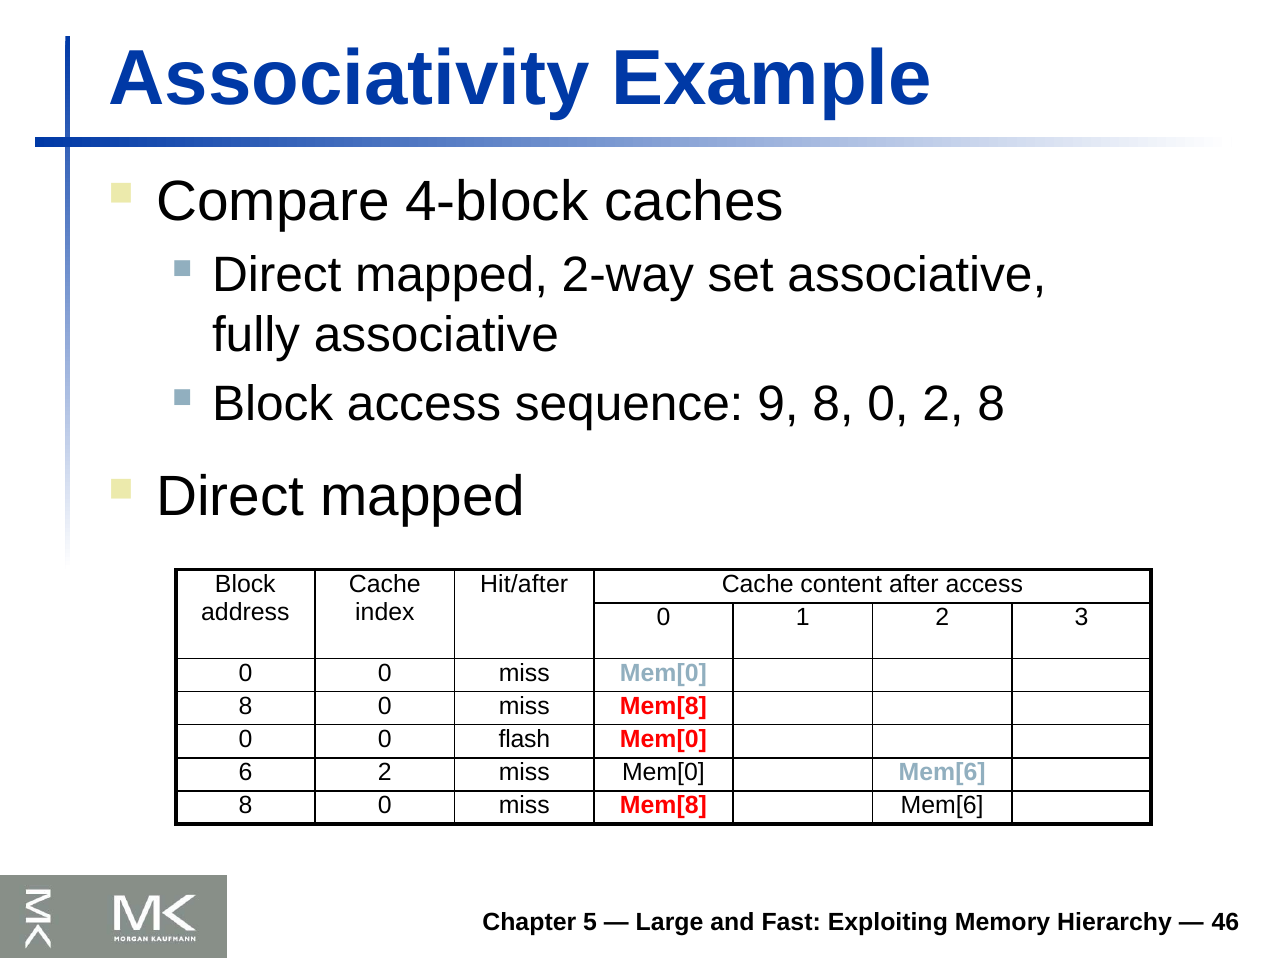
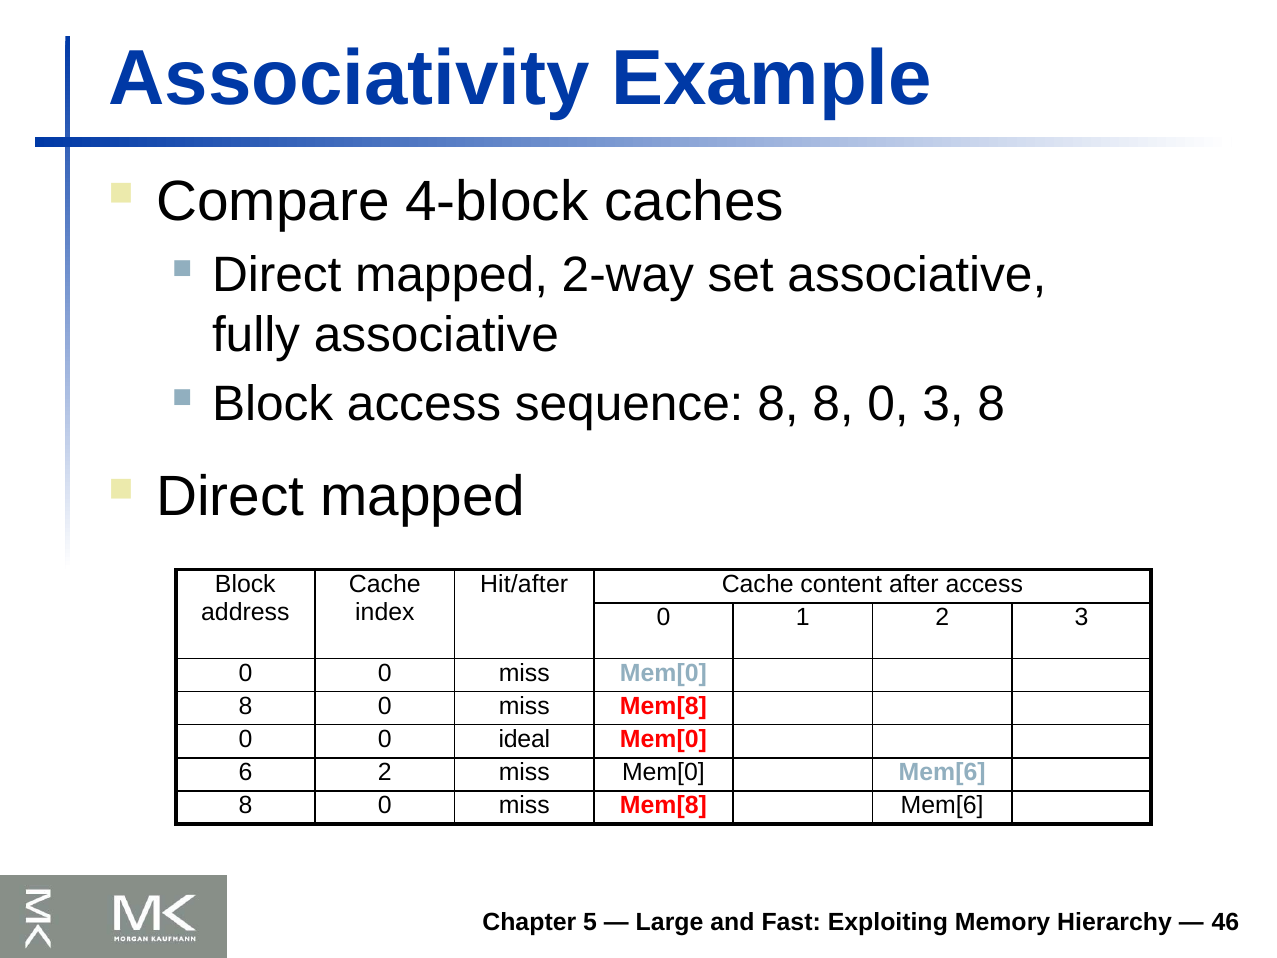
sequence 9: 9 -> 8
0 2: 2 -> 3
flash: flash -> ideal
